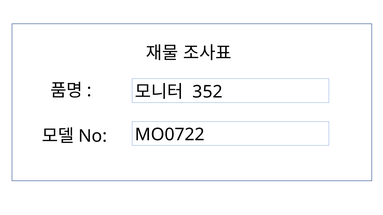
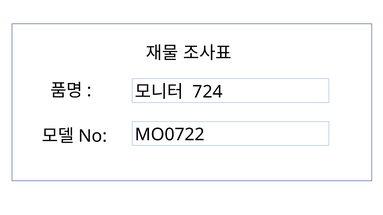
352: 352 -> 724
